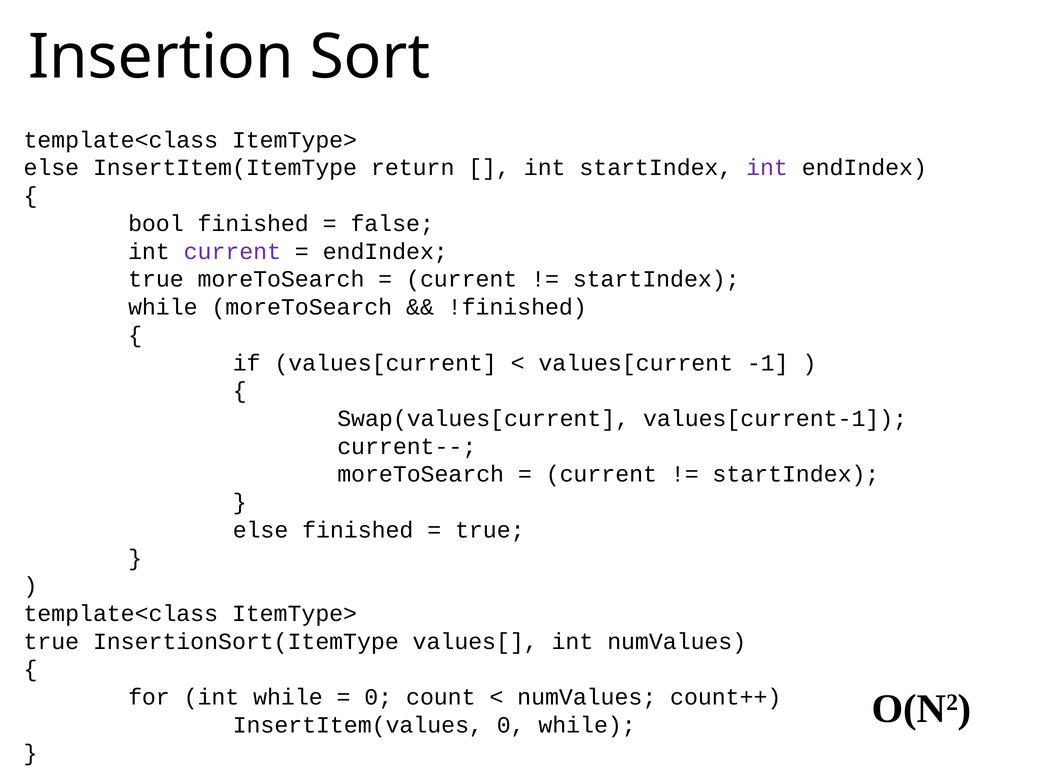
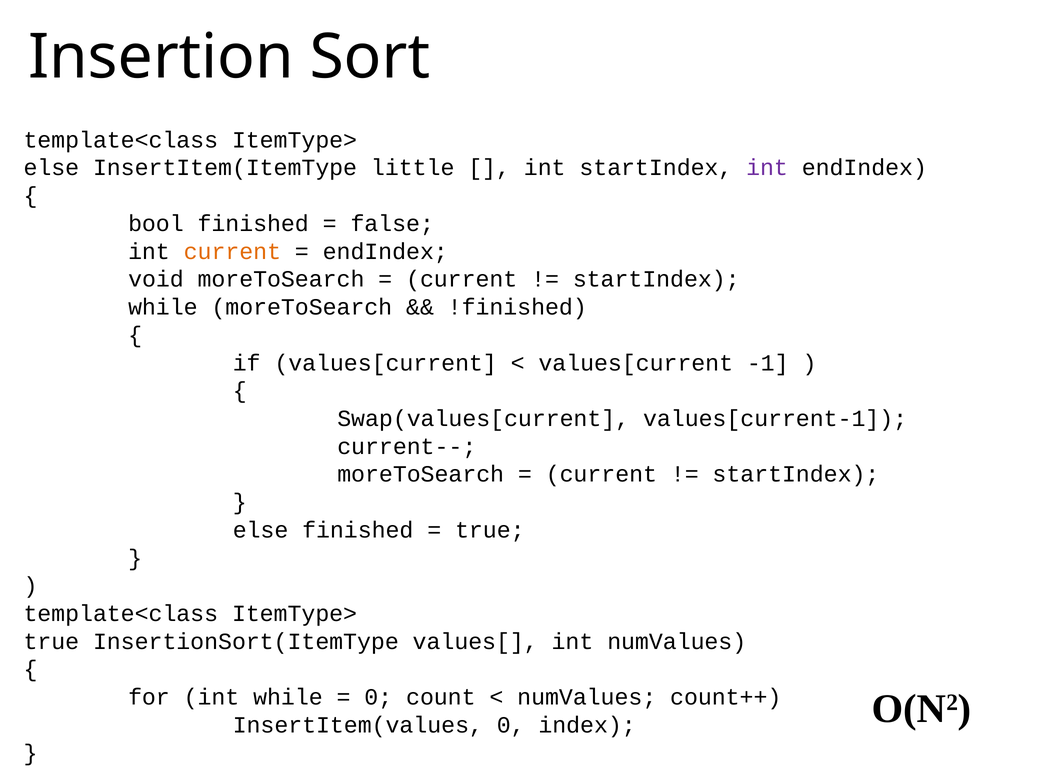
return: return -> little
current at (232, 252) colour: purple -> orange
true at (156, 279): true -> void
0 while: while -> index
